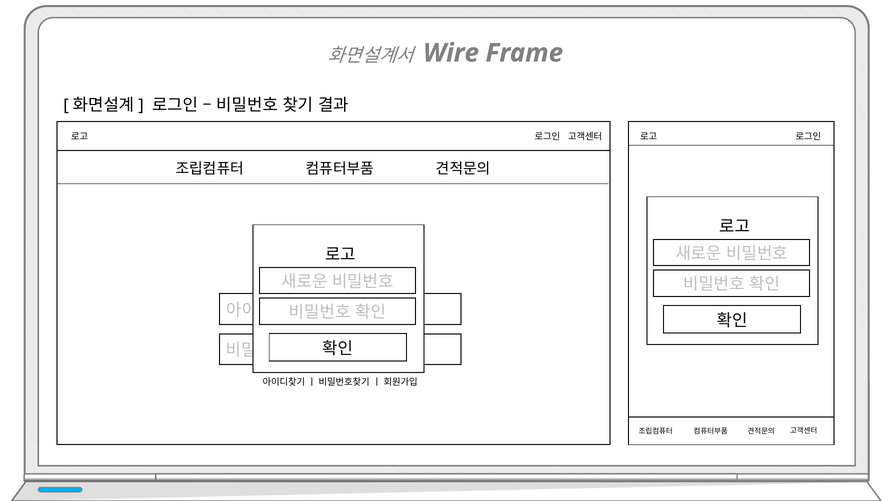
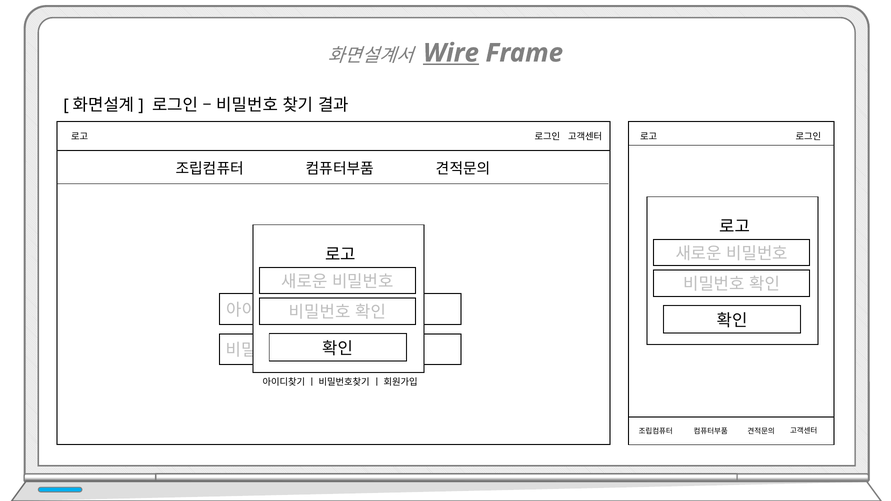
Wire underline: none -> present
